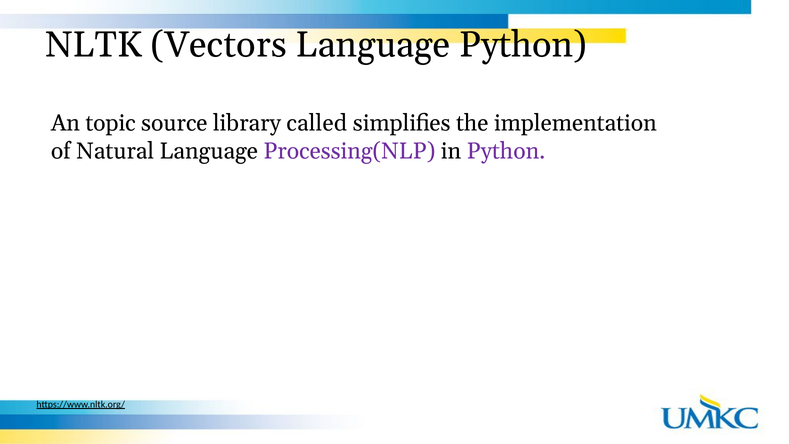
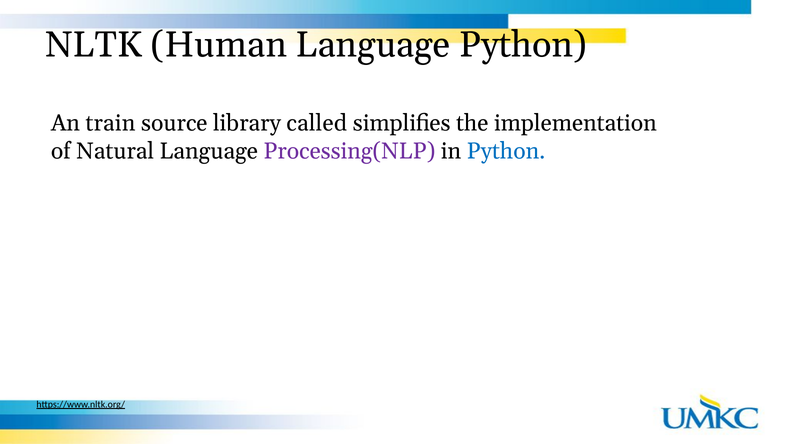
Vectors: Vectors -> Human
topic: topic -> train
Python at (506, 151) colour: purple -> blue
